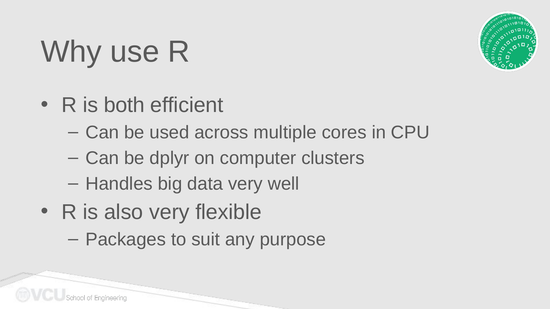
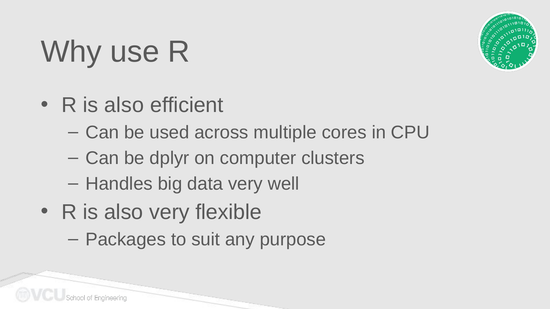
both at (124, 105): both -> also
